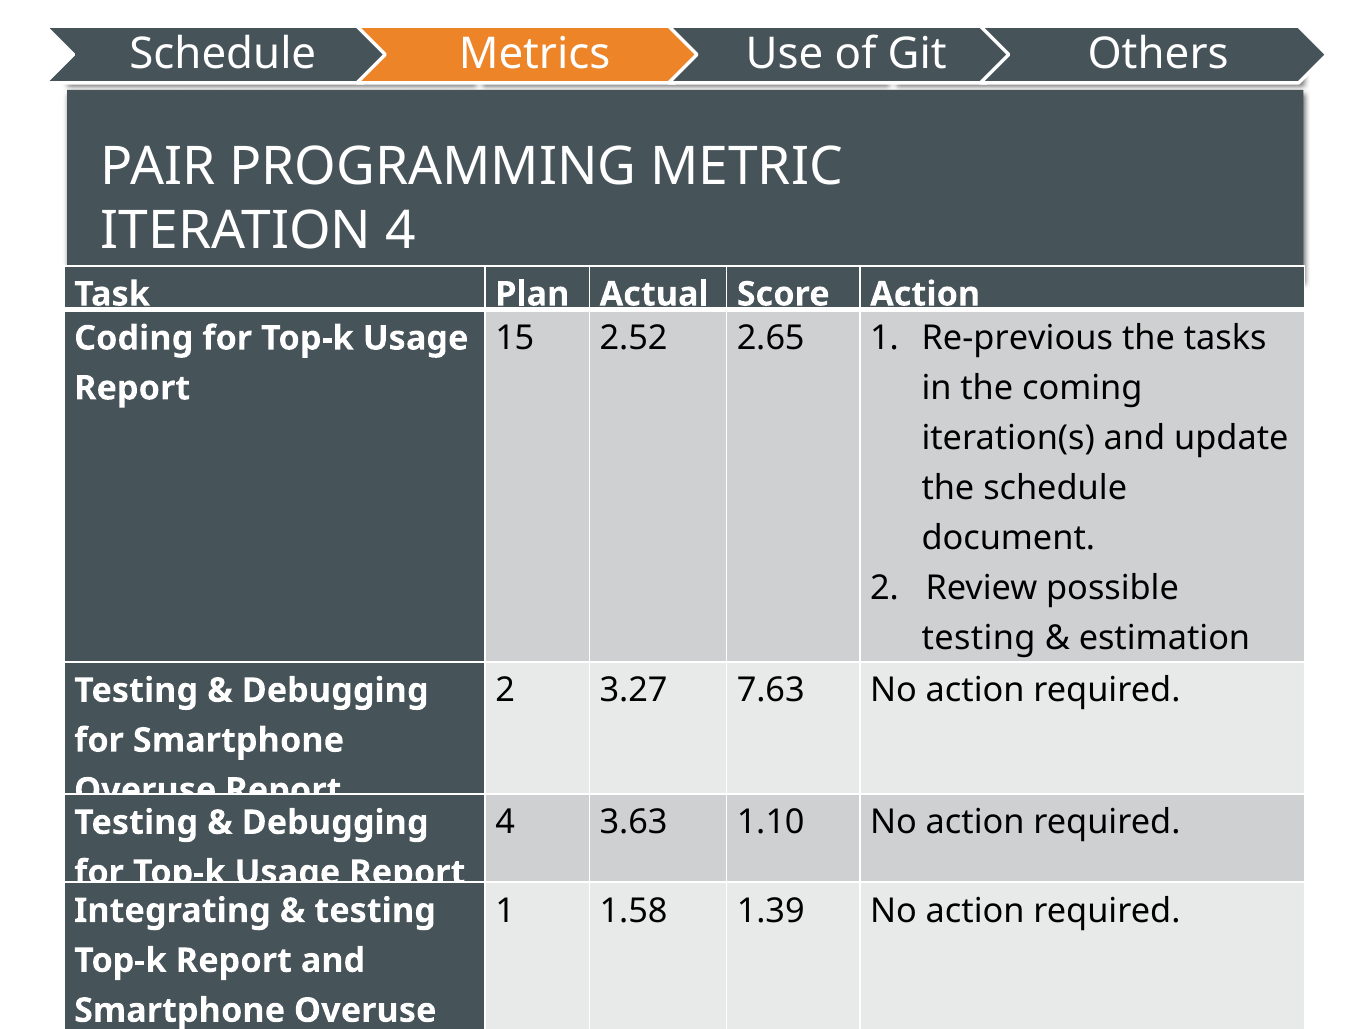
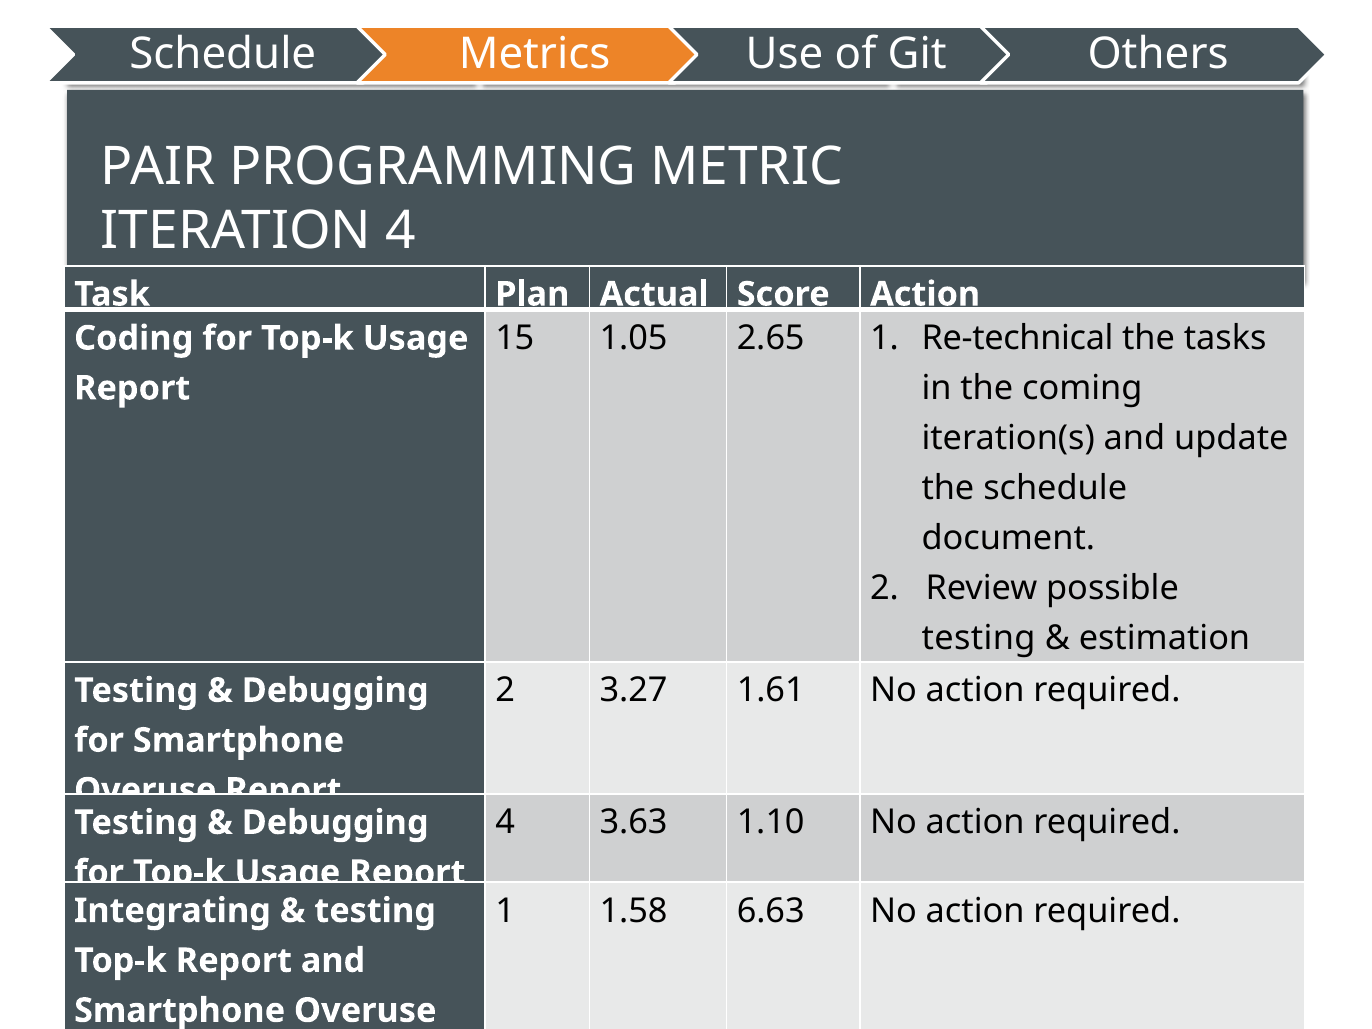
2.52: 2.52 -> 1.05
Re-previous: Re-previous -> Re-technical
7.63: 7.63 -> 1.61
1.39: 1.39 -> 6.63
